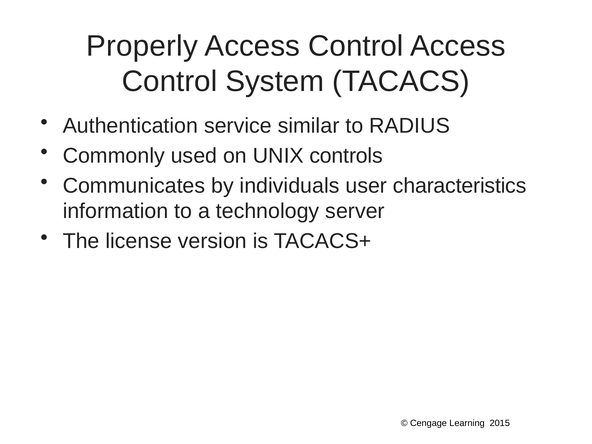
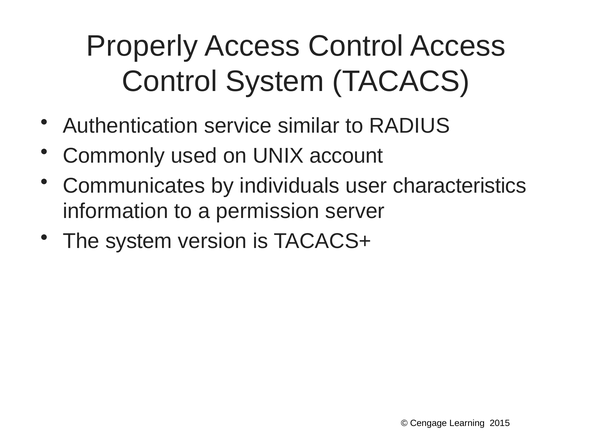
controls: controls -> account
technology: technology -> permission
The license: license -> system
